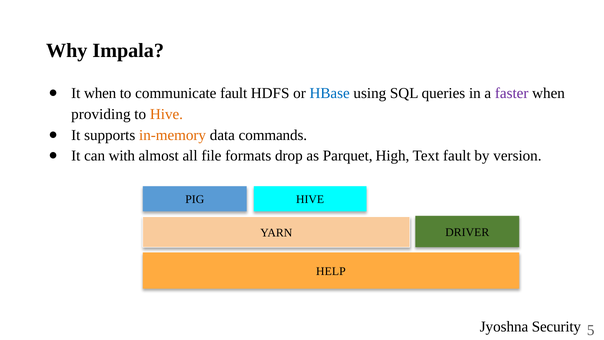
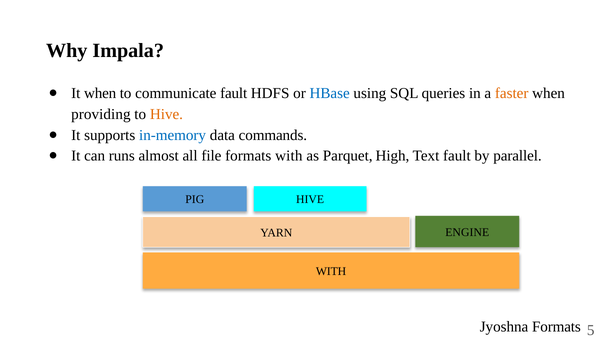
faster colour: purple -> orange
in-memory colour: orange -> blue
with: with -> runs
formats drop: drop -> with
version: version -> parallel
DRIVER: DRIVER -> ENGINE
HELP at (331, 271): HELP -> WITH
Jyoshna Security: Security -> Formats
